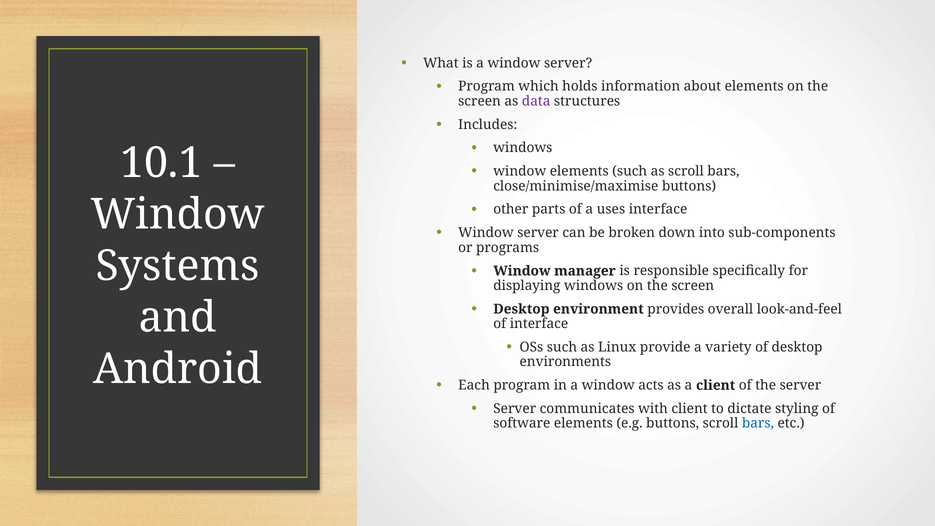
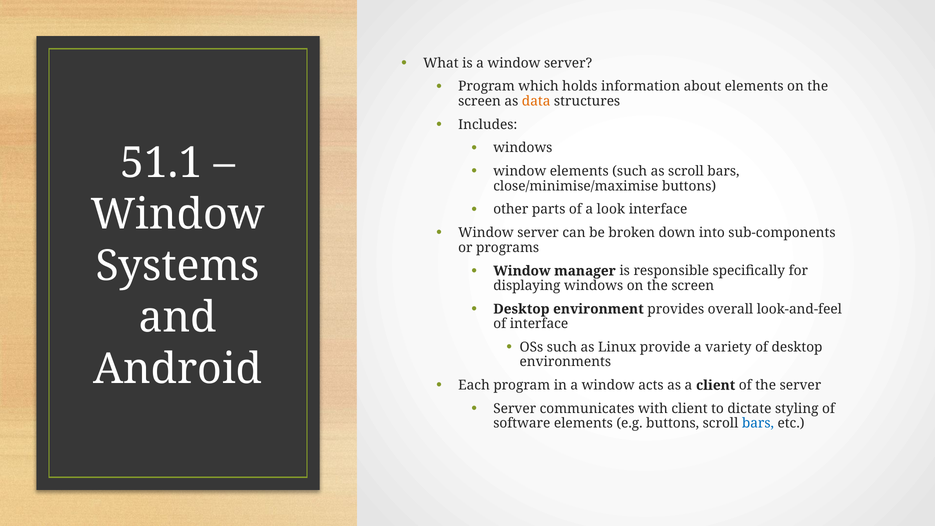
data colour: purple -> orange
10.1: 10.1 -> 51.1
uses: uses -> look
